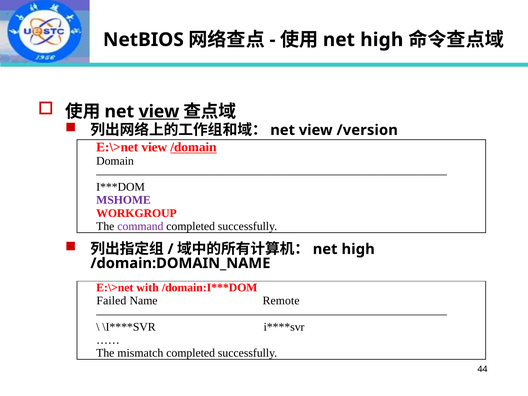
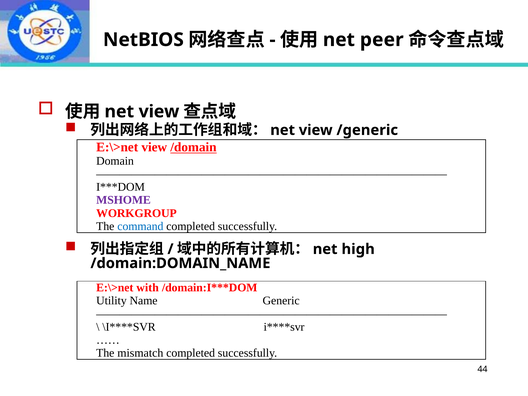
high at (382, 40): high -> peer
view at (159, 112) underline: present -> none
/version: /version -> /generic
command colour: purple -> blue
Failed: Failed -> Utility
Remote: Remote -> Generic
